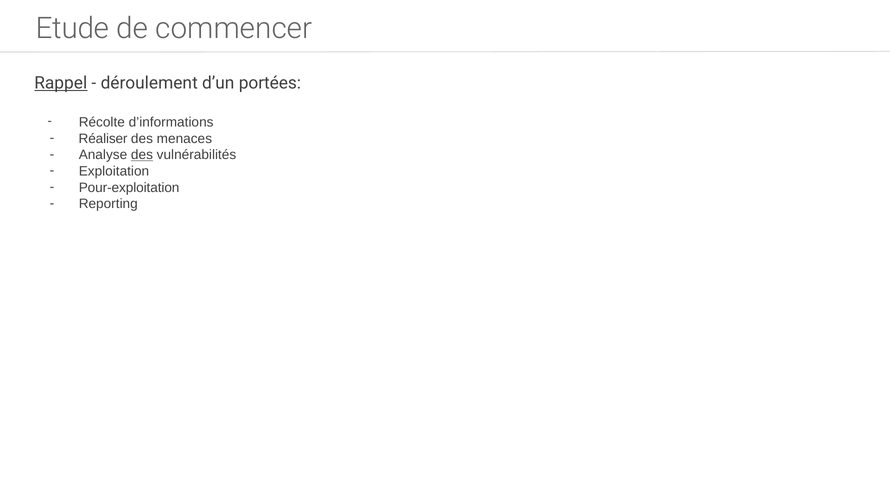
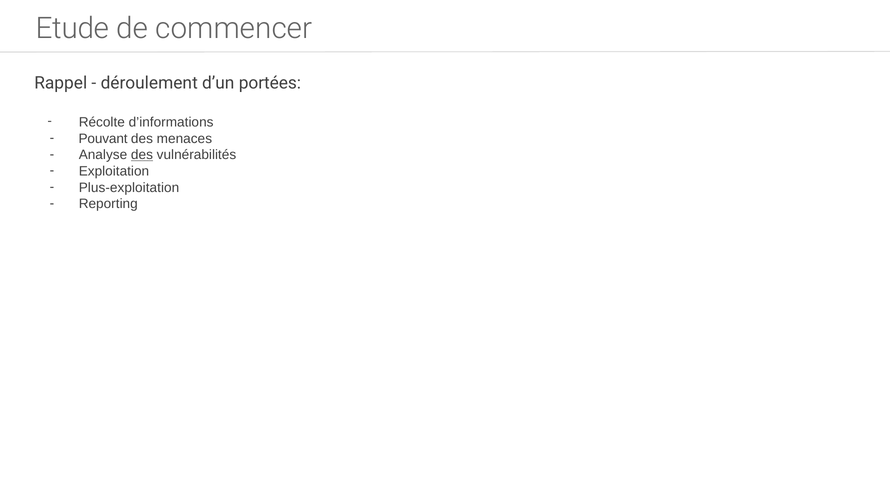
Rappel underline: present -> none
Réaliser: Réaliser -> Pouvant
Pour-exploitation: Pour-exploitation -> Plus-exploitation
